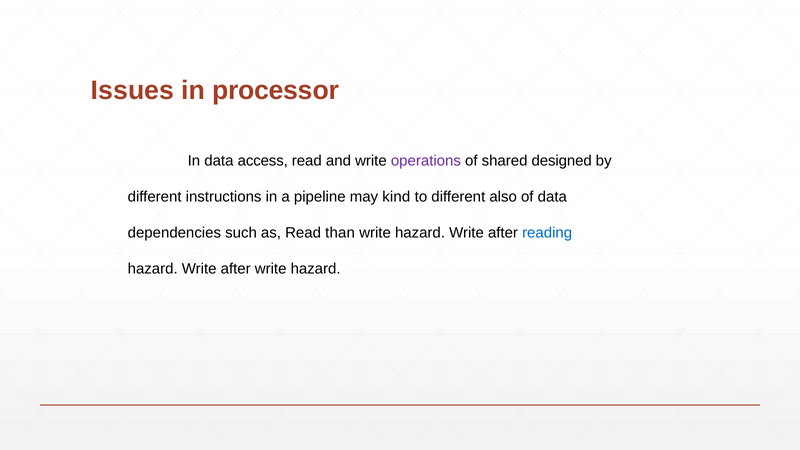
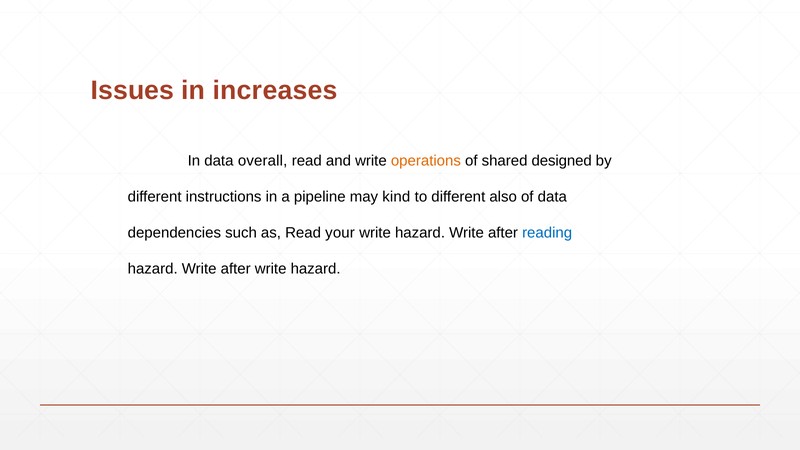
processor: processor -> increases
access: access -> overall
operations colour: purple -> orange
than: than -> your
